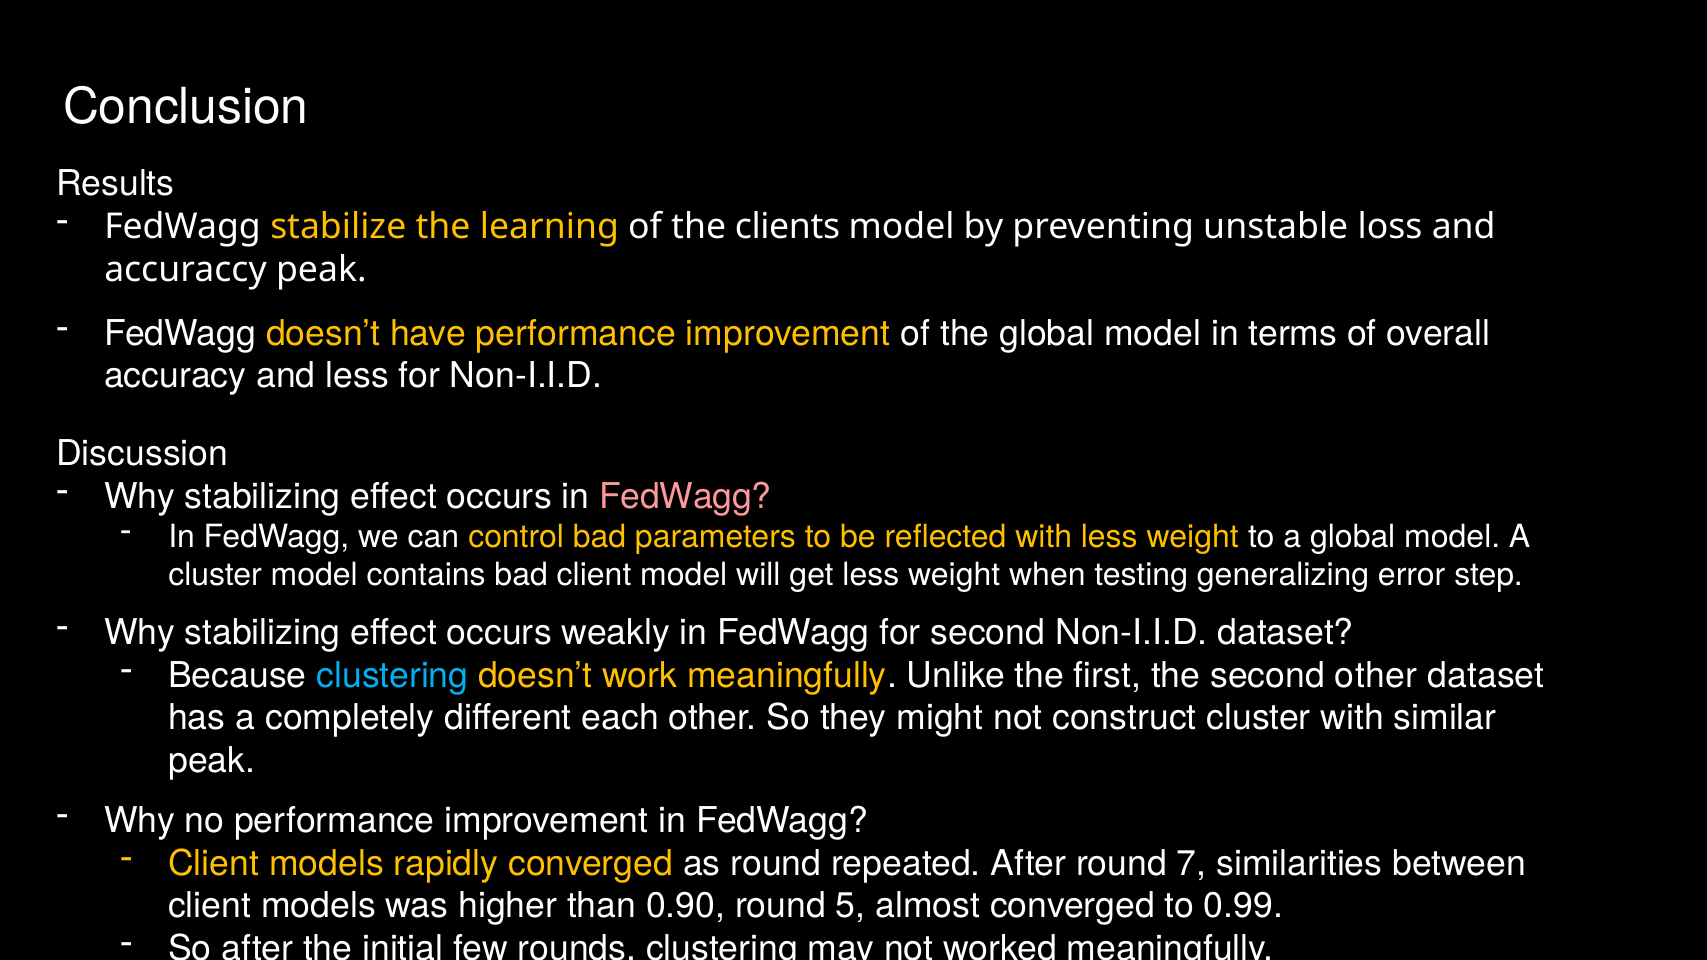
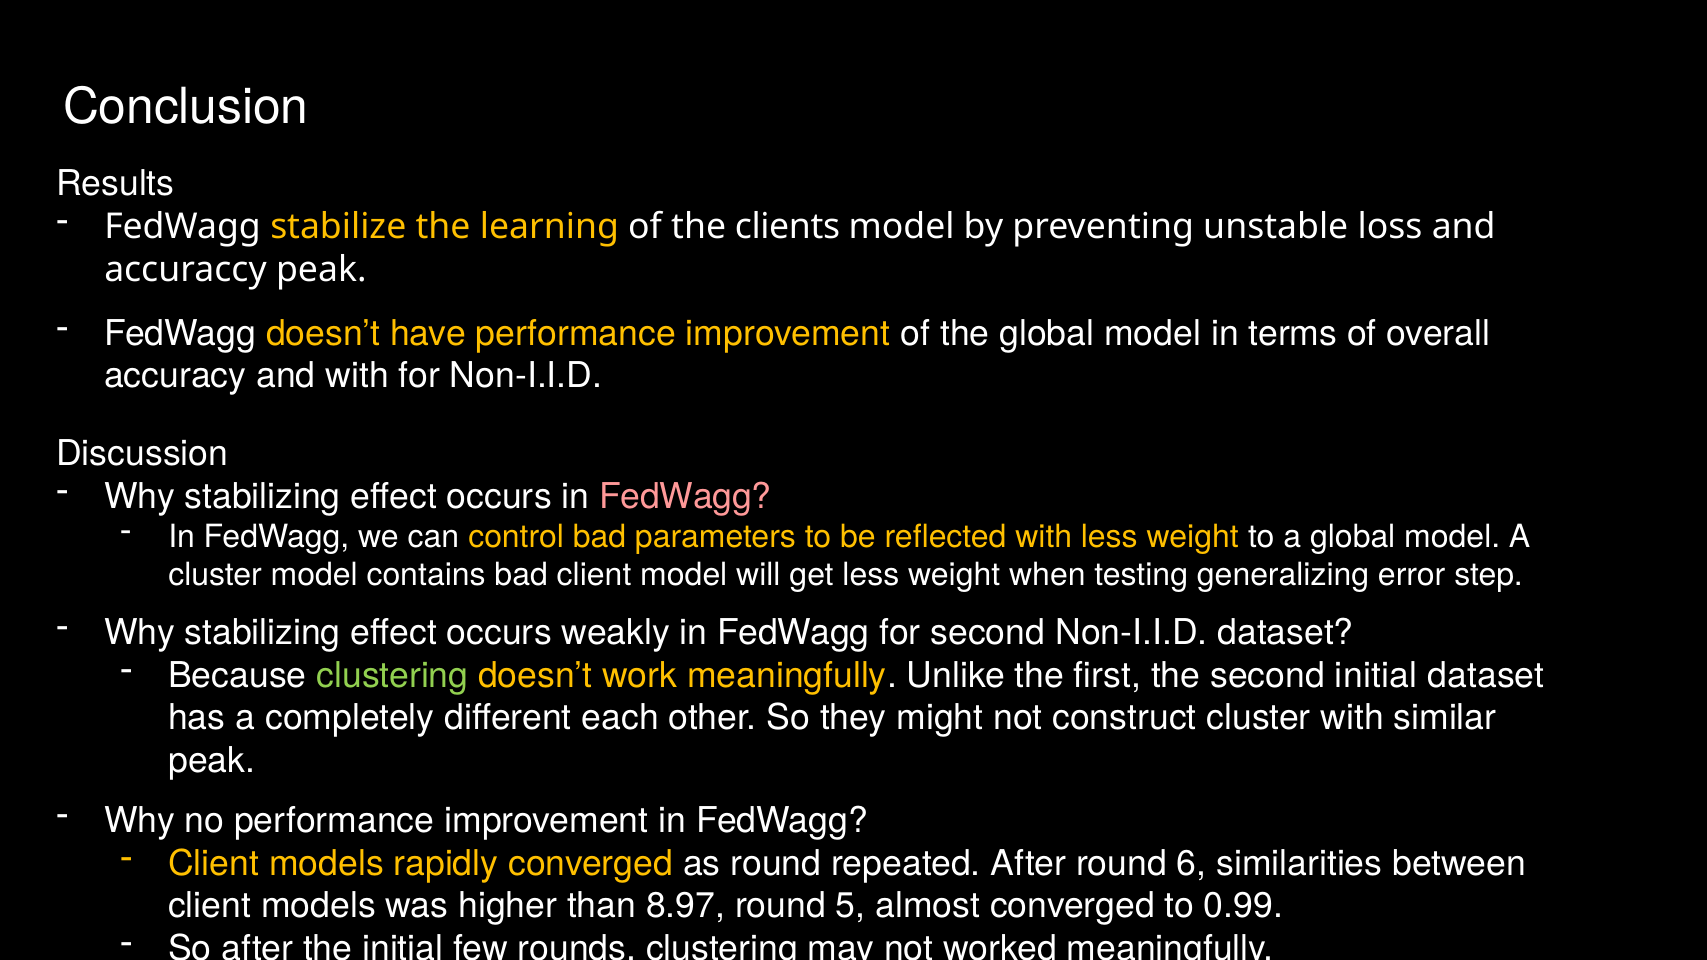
and less: less -> with
clustering at (393, 676) colour: light blue -> light green
second other: other -> initial
7: 7 -> 6
0.90: 0.90 -> 8.97
